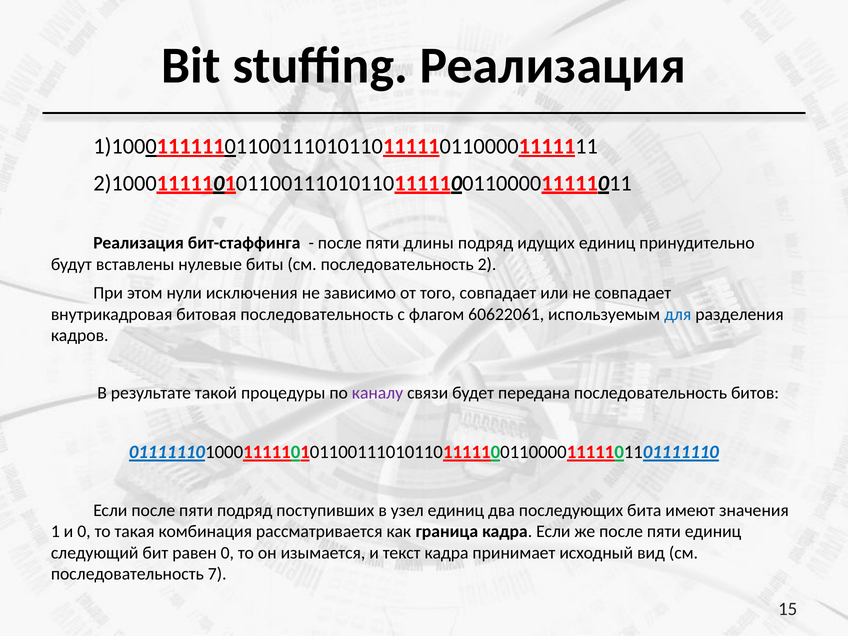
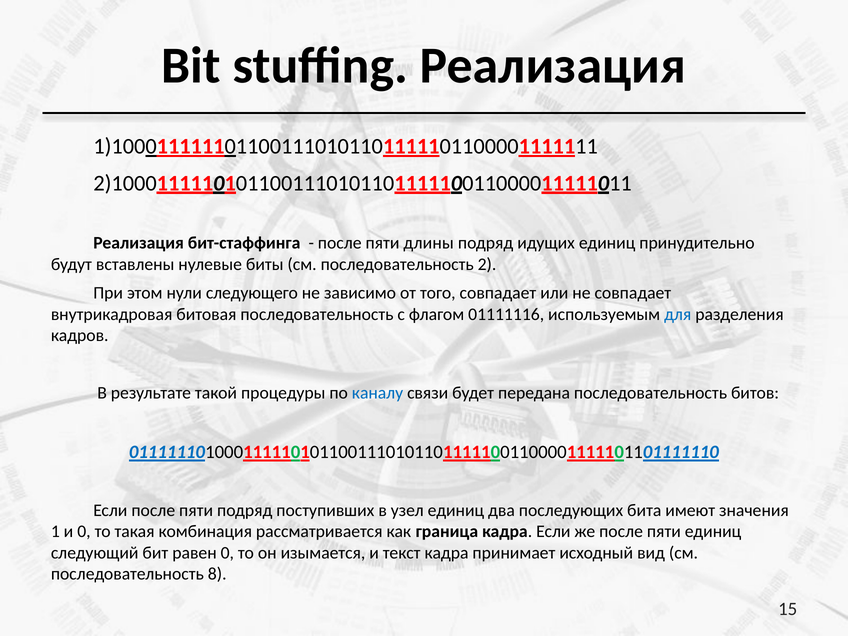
исключения: исключения -> следующего
60622061: 60622061 -> 01111116
каналу colour: purple -> blue
7: 7 -> 8
